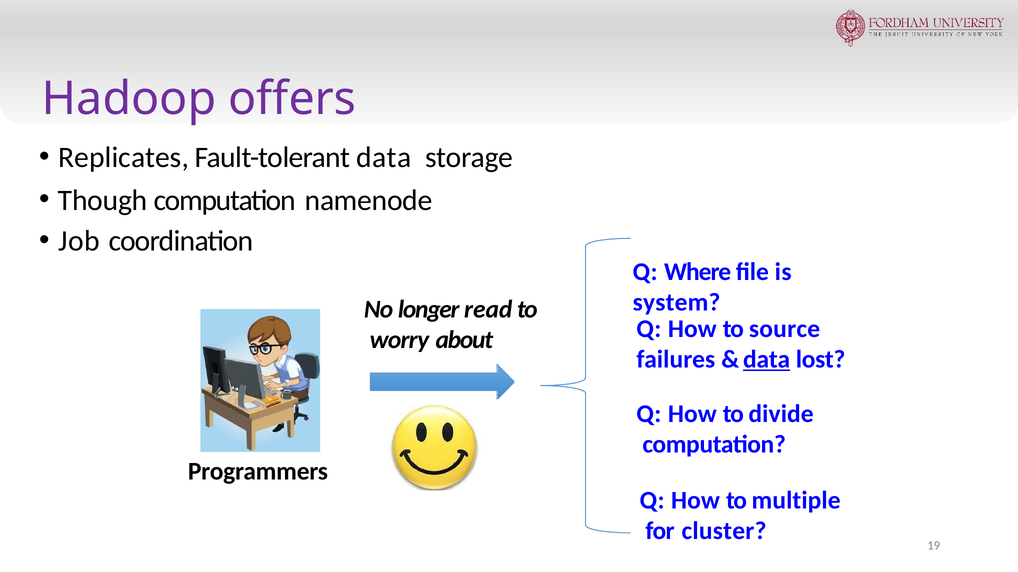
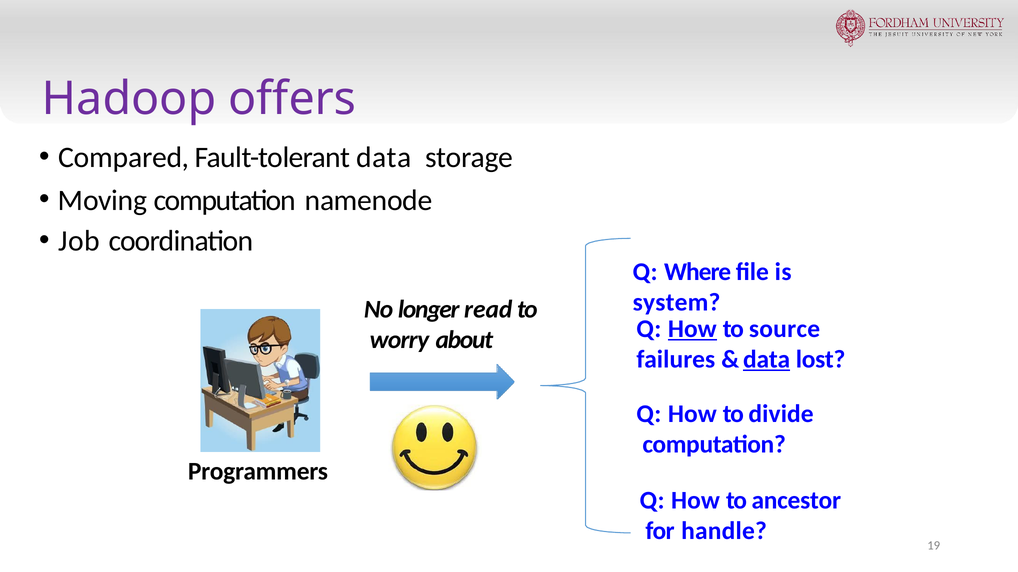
Replicates: Replicates -> Compared
Though: Though -> Moving
How at (692, 329) underline: none -> present
multiple: multiple -> ancestor
cluster: cluster -> handle
